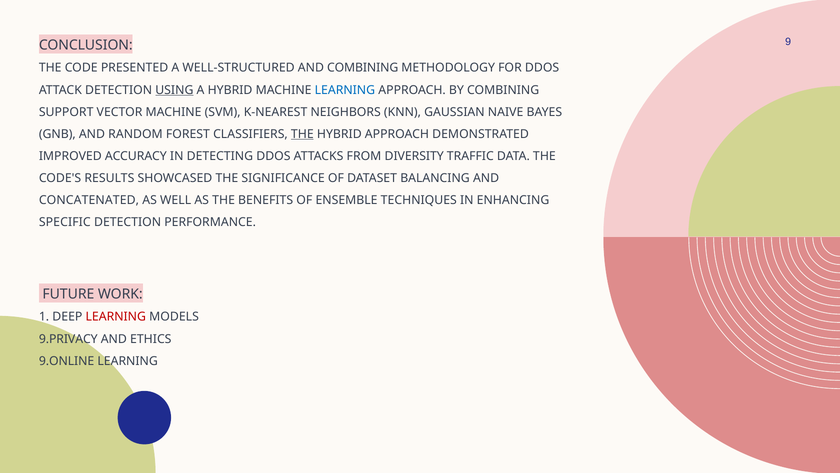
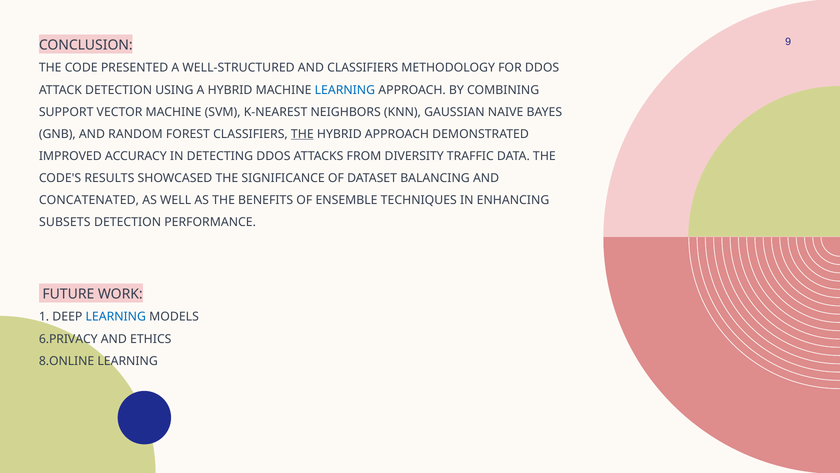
AND COMBINING: COMBINING -> CLASSIFIERS
USING underline: present -> none
SPECIFIC: SPECIFIC -> SUBSETS
LEARNING at (116, 317) colour: red -> blue
9.PRIVACY: 9.PRIVACY -> 6.PRIVACY
9.ONLINE: 9.ONLINE -> 8.ONLINE
